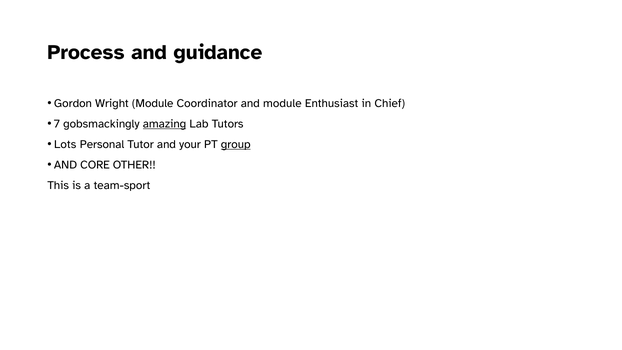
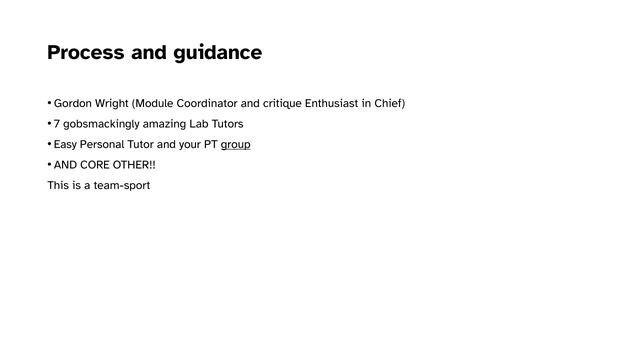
and module: module -> critique
amazing underline: present -> none
Lots: Lots -> Easy
